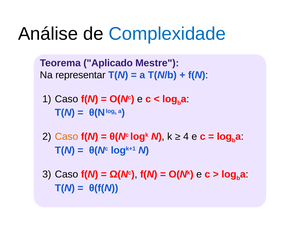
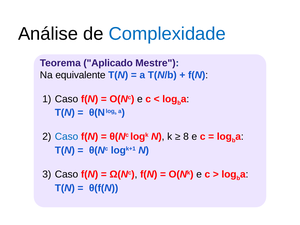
representar: representar -> equivalente
Caso at (67, 137) colour: orange -> blue
4: 4 -> 8
